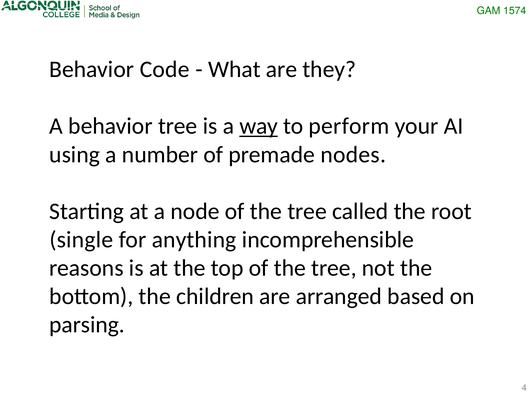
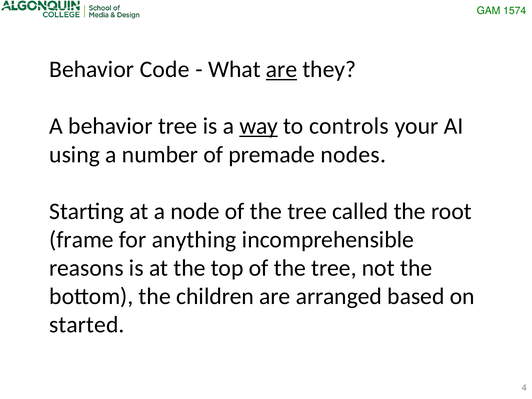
are at (282, 69) underline: none -> present
perform: perform -> controls
single: single -> frame
parsing: parsing -> started
